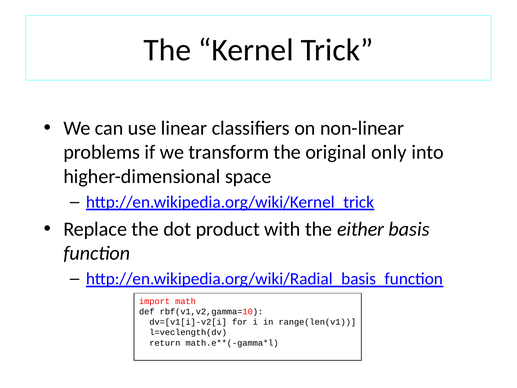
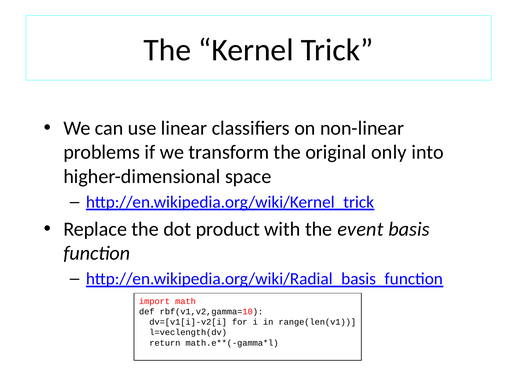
either: either -> event
